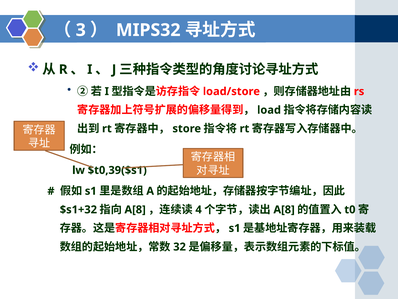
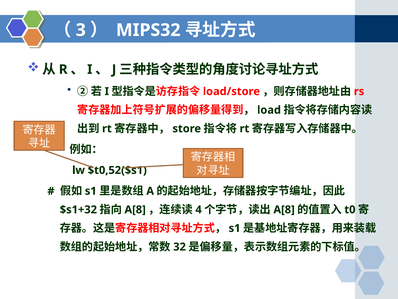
$t0,39($s1: $t0,39($s1 -> $t0,52($s1
